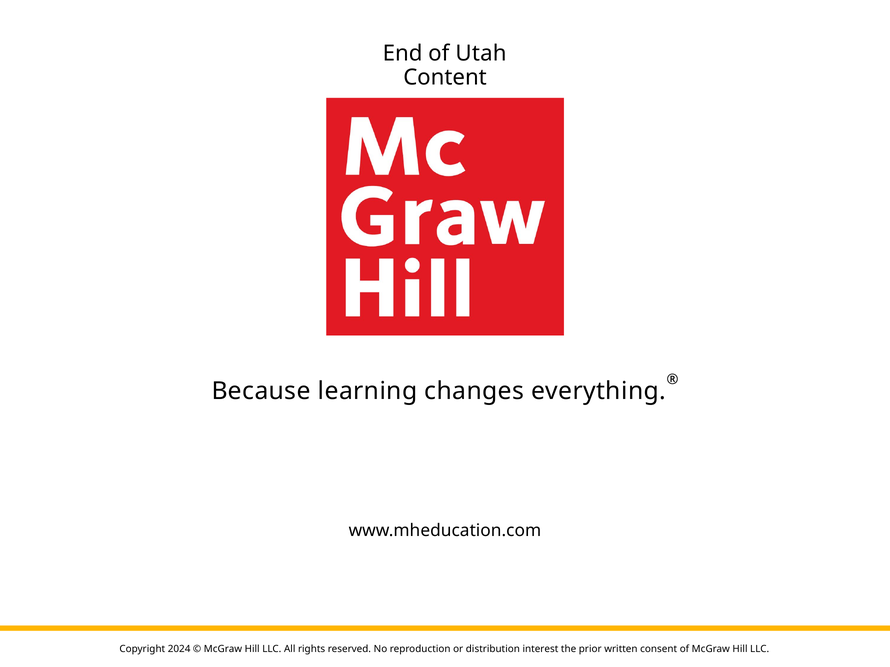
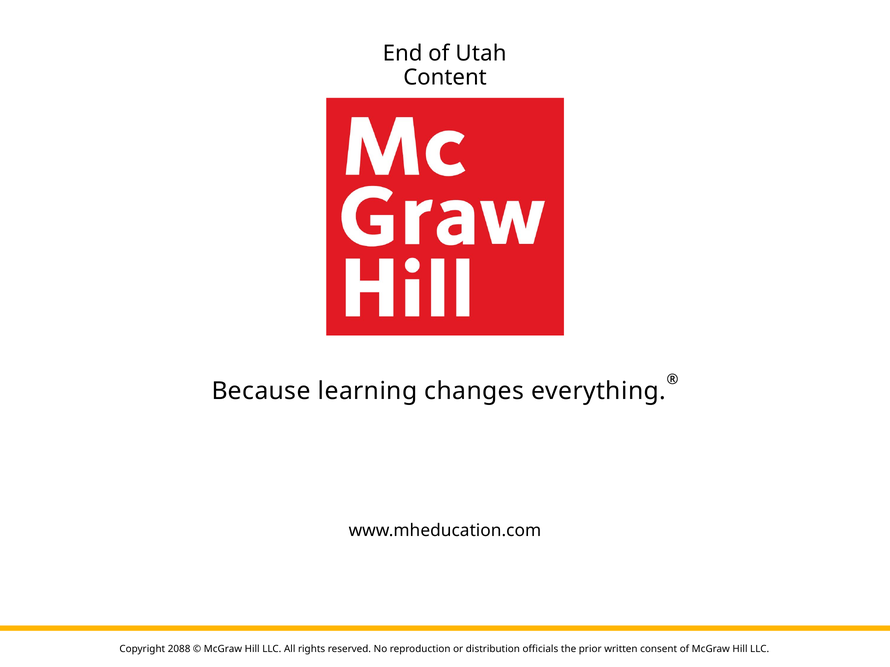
2024: 2024 -> 2088
interest: interest -> officials
